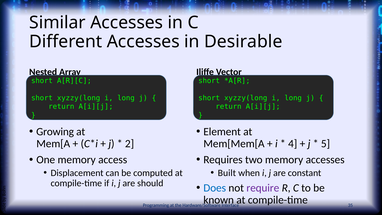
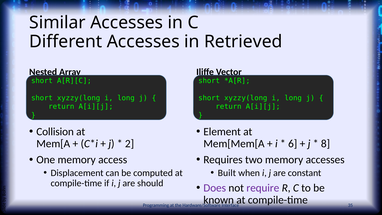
Desirable: Desirable -> Retrieved
Growing: Growing -> Collision
4: 4 -> 6
5: 5 -> 8
Does colour: blue -> purple
